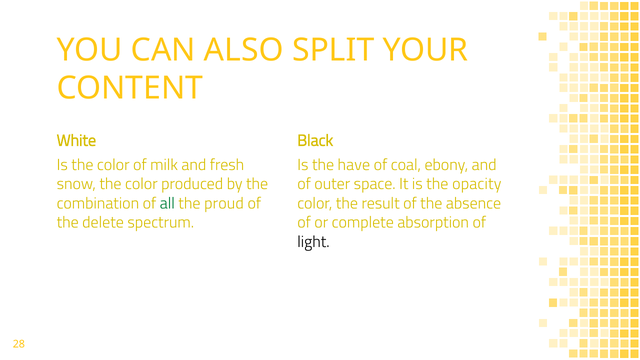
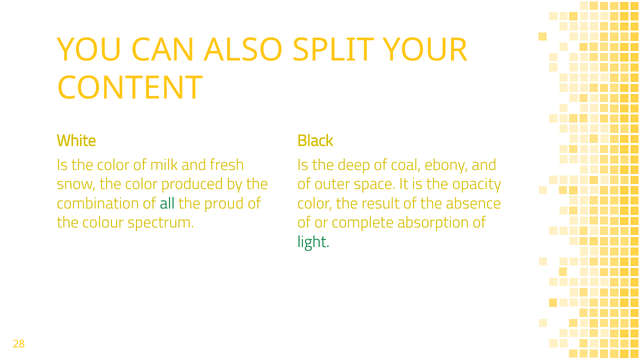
have: have -> deep
delete: delete -> colour
light colour: black -> green
